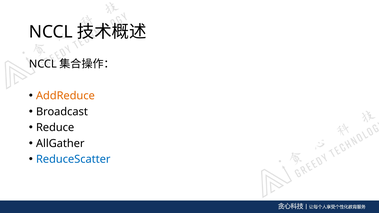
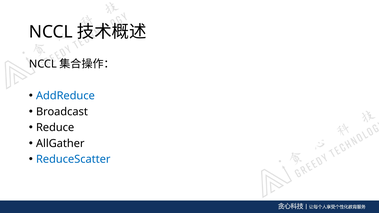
AddReduce colour: orange -> blue
